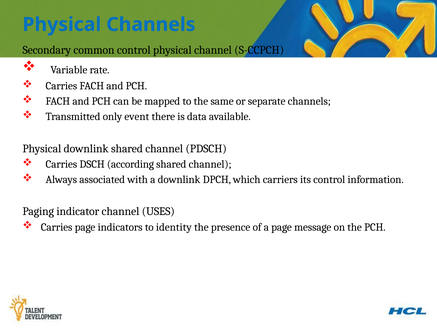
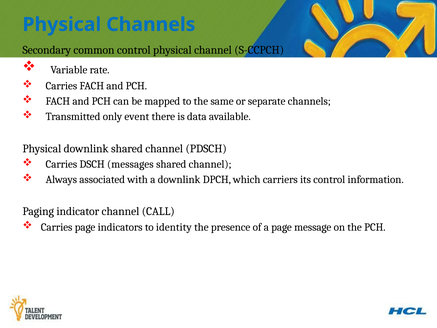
according: according -> messages
USES: USES -> CALL
